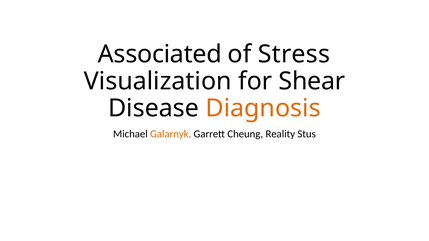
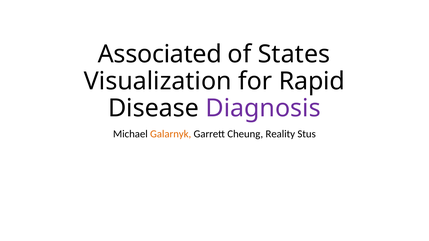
Stress: Stress -> States
Shear: Shear -> Rapid
Diagnosis colour: orange -> purple
